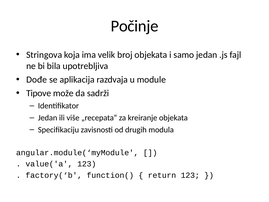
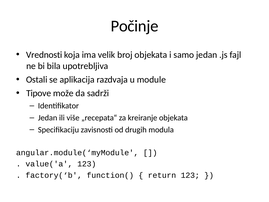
Stringova: Stringova -> Vrednosti
Dođe: Dođe -> Ostali
